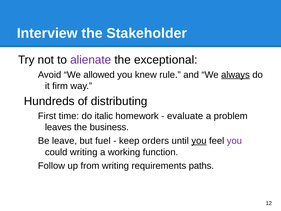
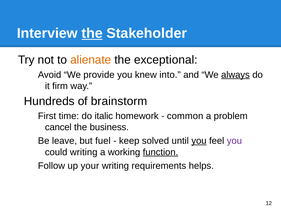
the at (92, 33) underline: none -> present
alienate colour: purple -> orange
allowed: allowed -> provide
rule: rule -> into
distributing: distributing -> brainstorm
evaluate: evaluate -> common
leaves: leaves -> cancel
orders: orders -> solved
function underline: none -> present
from: from -> your
paths: paths -> helps
